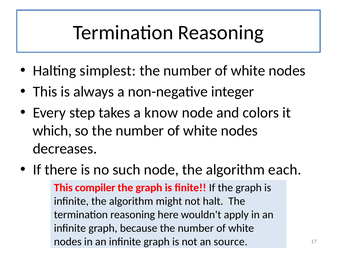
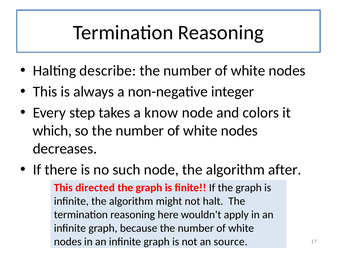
simplest: simplest -> describe
each: each -> after
compiler: compiler -> directed
